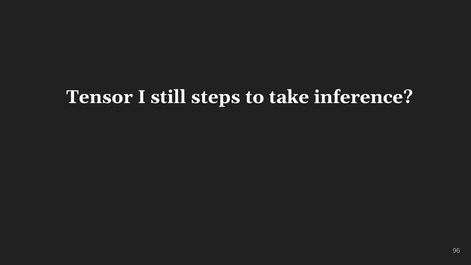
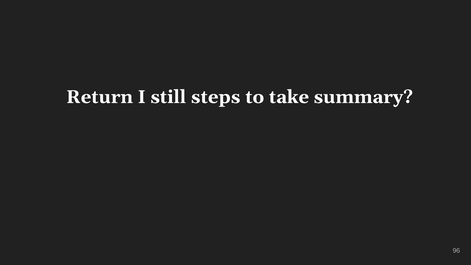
Tensor: Tensor -> Return
inference: inference -> summary
